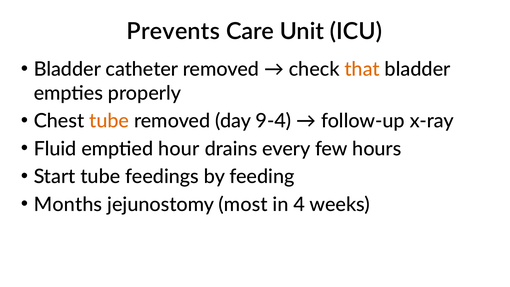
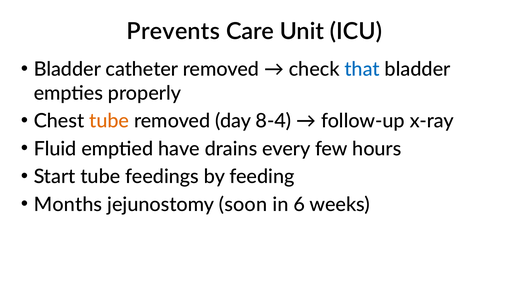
that colour: orange -> blue
9-4: 9-4 -> 8-4
hour: hour -> have
most: most -> soon
4: 4 -> 6
